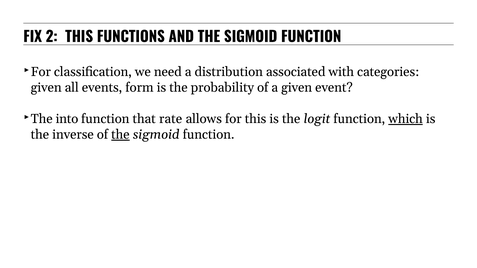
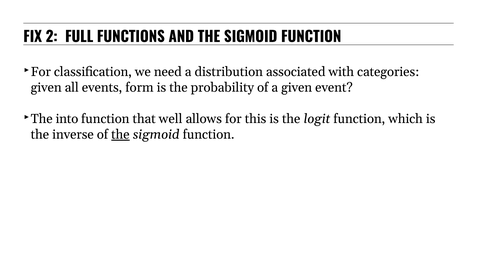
2 THIS: THIS -> FULL
rate: rate -> well
which underline: present -> none
